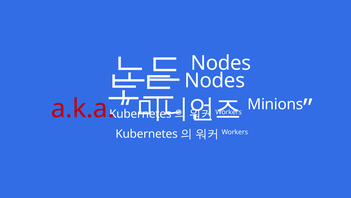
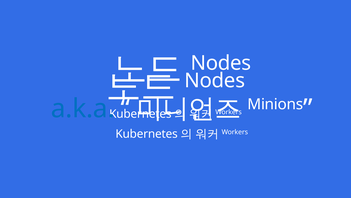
a.k.a colour: red -> blue
